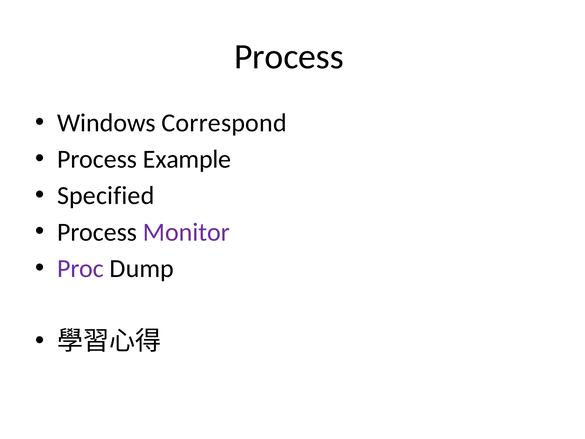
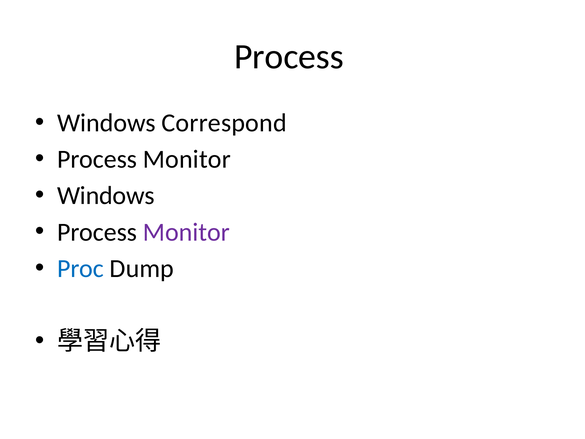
Example at (187, 159): Example -> Monitor
Specified at (106, 196): Specified -> Windows
Proc colour: purple -> blue
